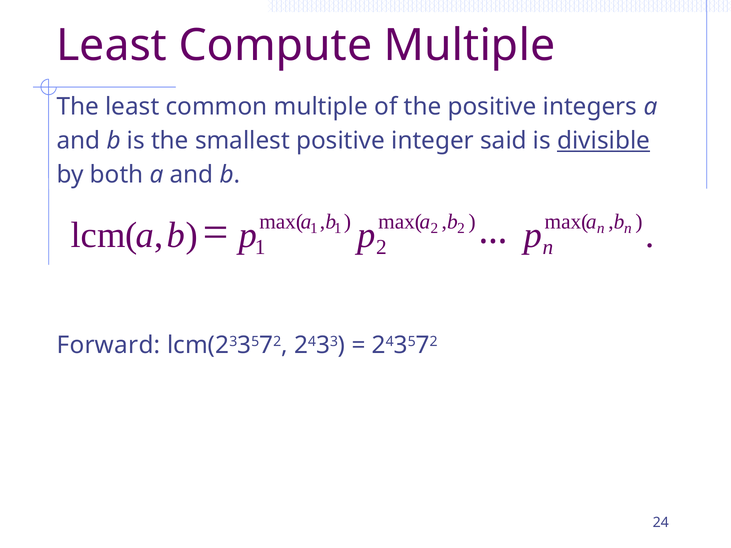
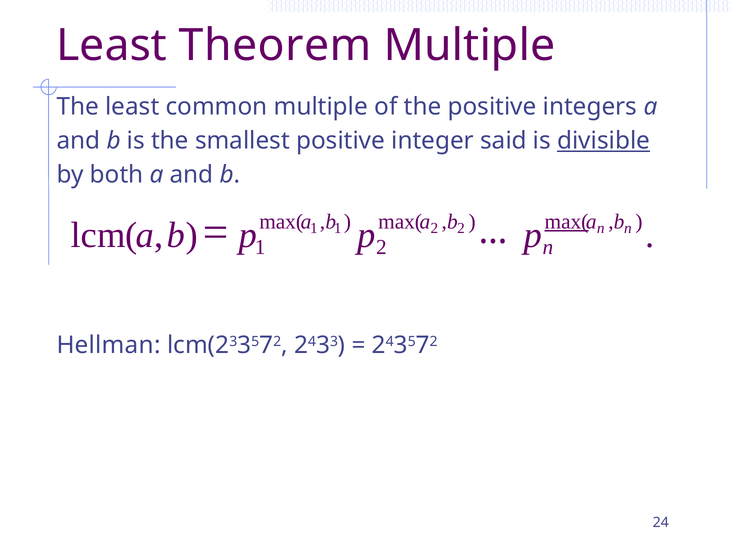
Compute: Compute -> Theorem
max( at (566, 222) underline: none -> present
Forward: Forward -> Hellman
